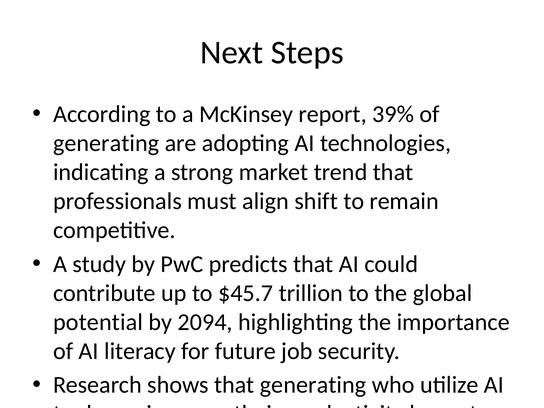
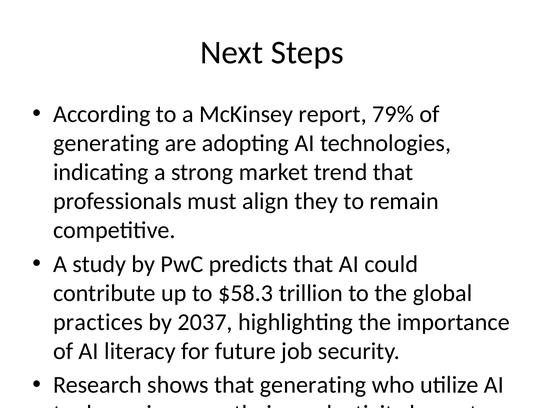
39%: 39% -> 79%
shift: shift -> they
$45.7: $45.7 -> $58.3
potential: potential -> practices
2094: 2094 -> 2037
